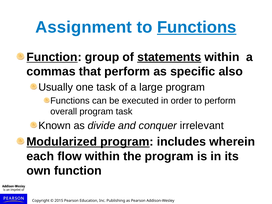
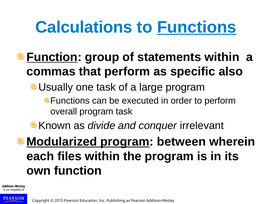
Assignment: Assignment -> Calculations
statements underline: present -> none
includes: includes -> between
flow: flow -> files
